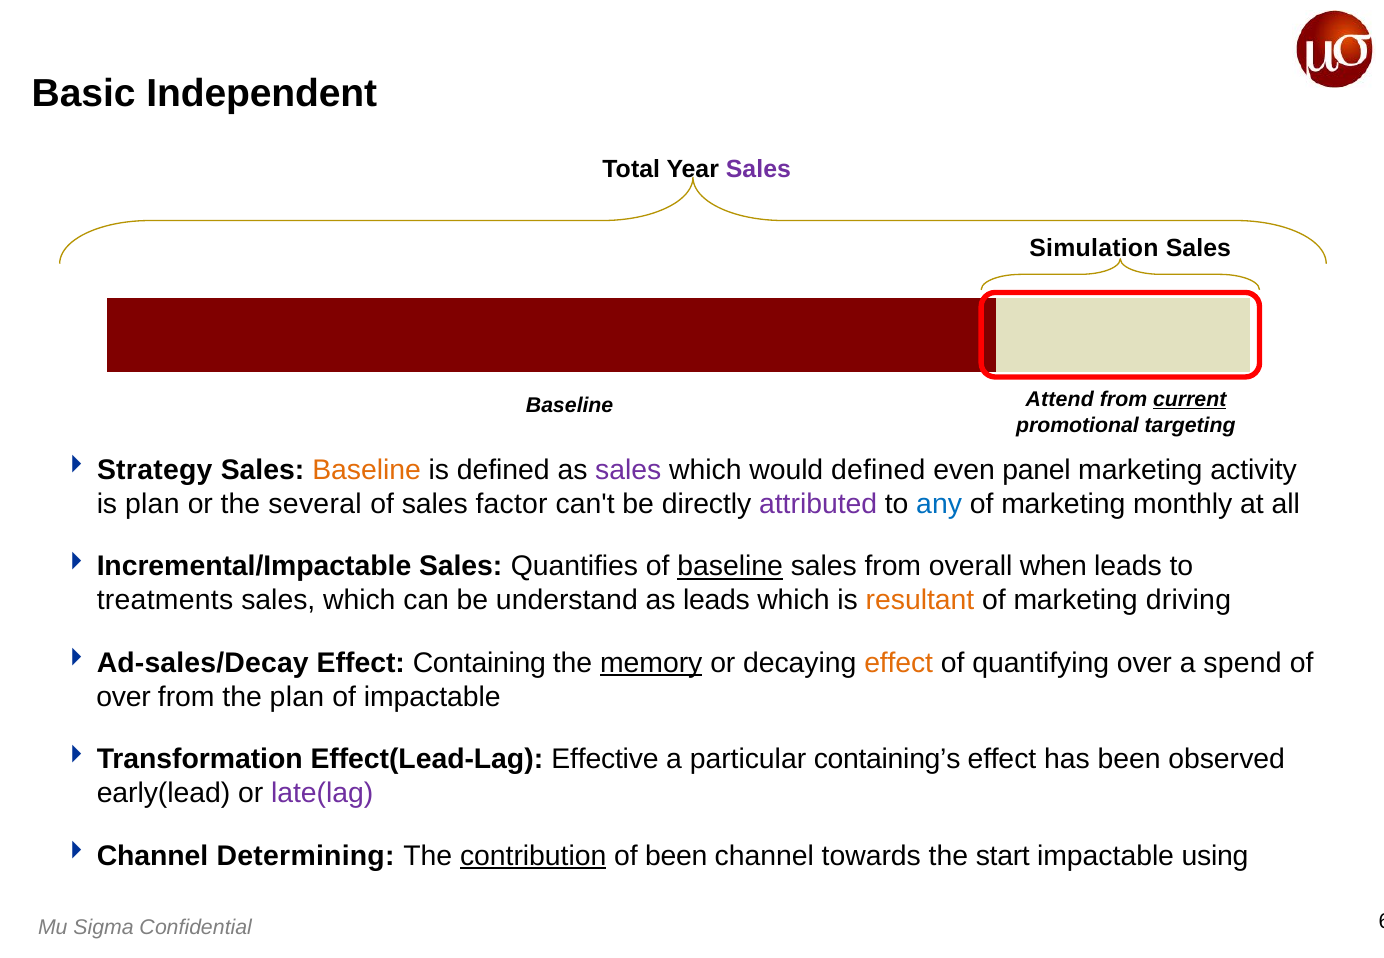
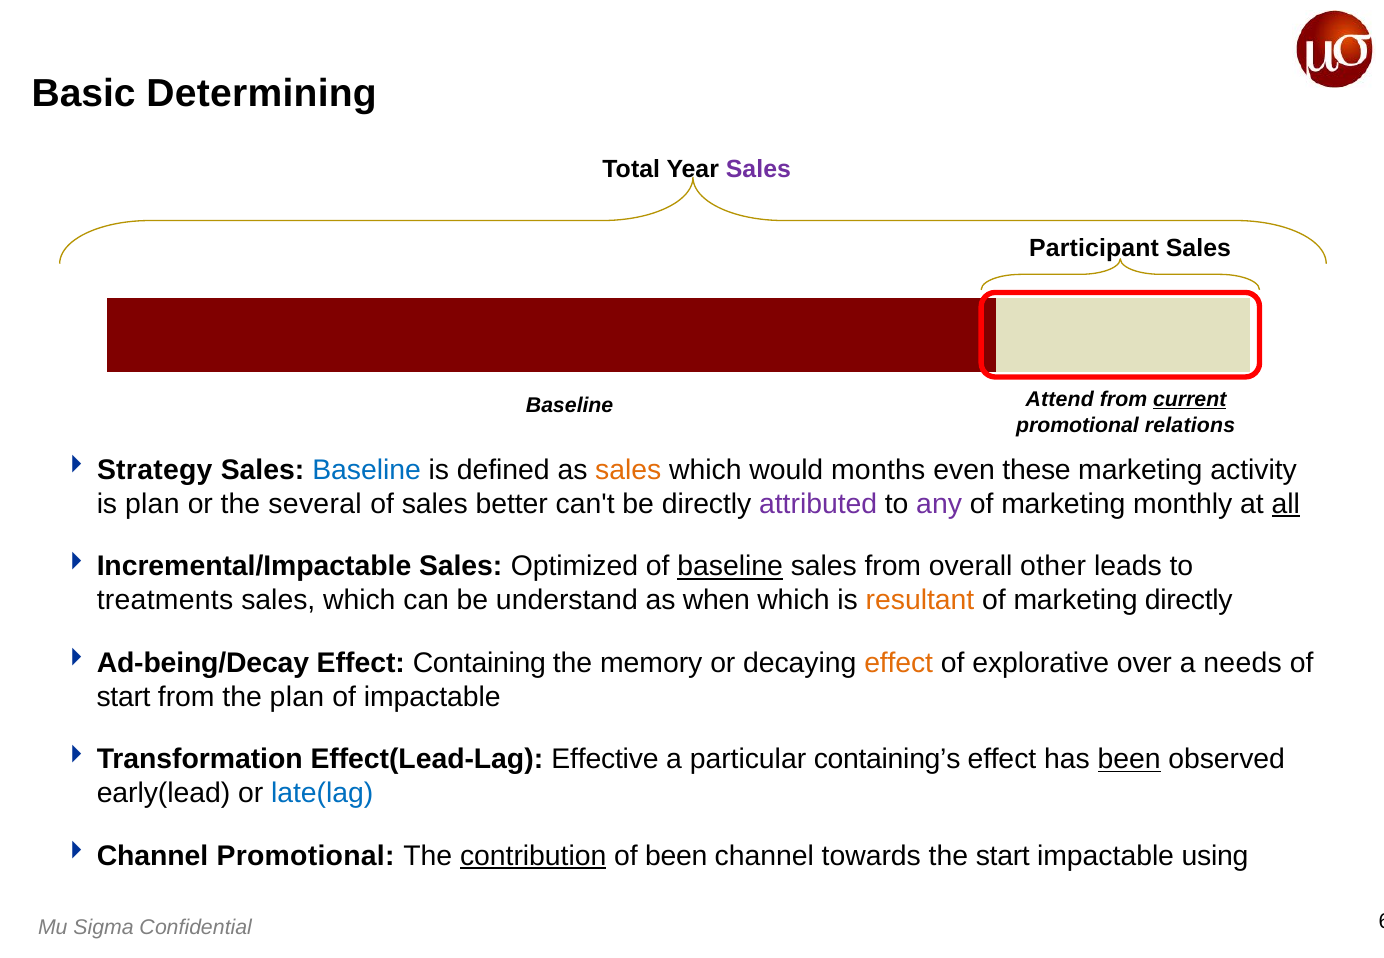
Independent: Independent -> Determining
Simulation: Simulation -> Participant
targeting: targeting -> relations
Baseline at (367, 470) colour: orange -> blue
sales at (628, 470) colour: purple -> orange
would defined: defined -> months
panel: panel -> these
factor: factor -> better
any colour: blue -> purple
all underline: none -> present
Quantifies: Quantifies -> Optimized
when: when -> other
as leads: leads -> when
marketing driving: driving -> directly
Ad-sales/Decay: Ad-sales/Decay -> Ad-being/Decay
memory underline: present -> none
quantifying: quantifying -> explorative
spend: spend -> needs
over at (124, 697): over -> start
been at (1129, 760) underline: none -> present
late(lag colour: purple -> blue
Channel Determining: Determining -> Promotional
